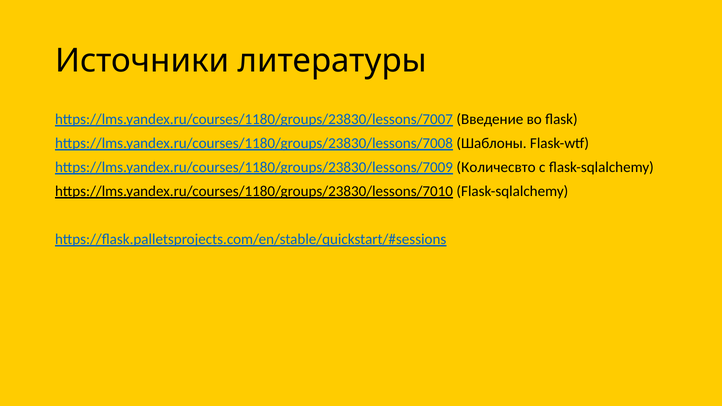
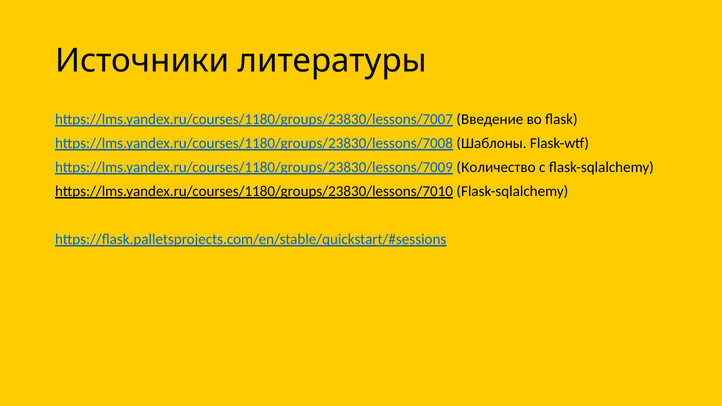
Количесвто: Количесвто -> Количество
